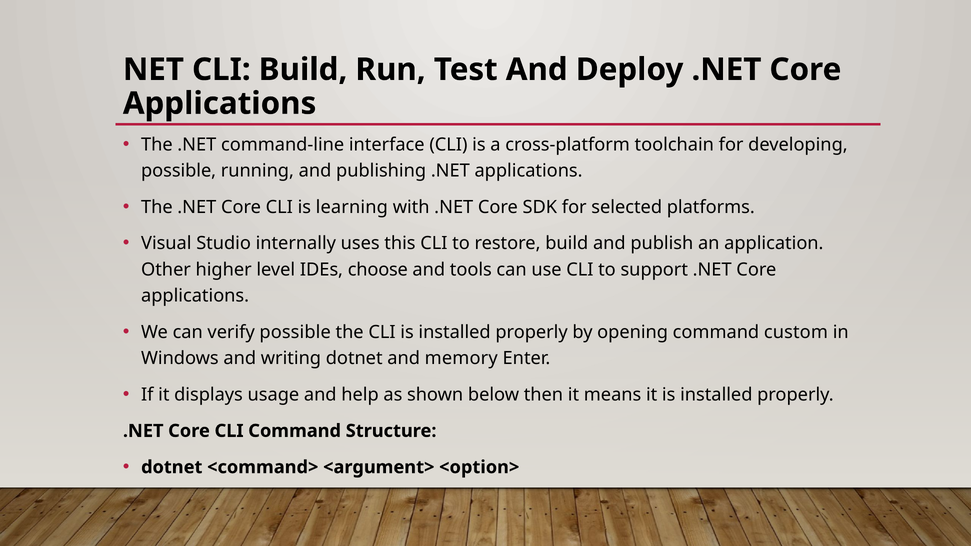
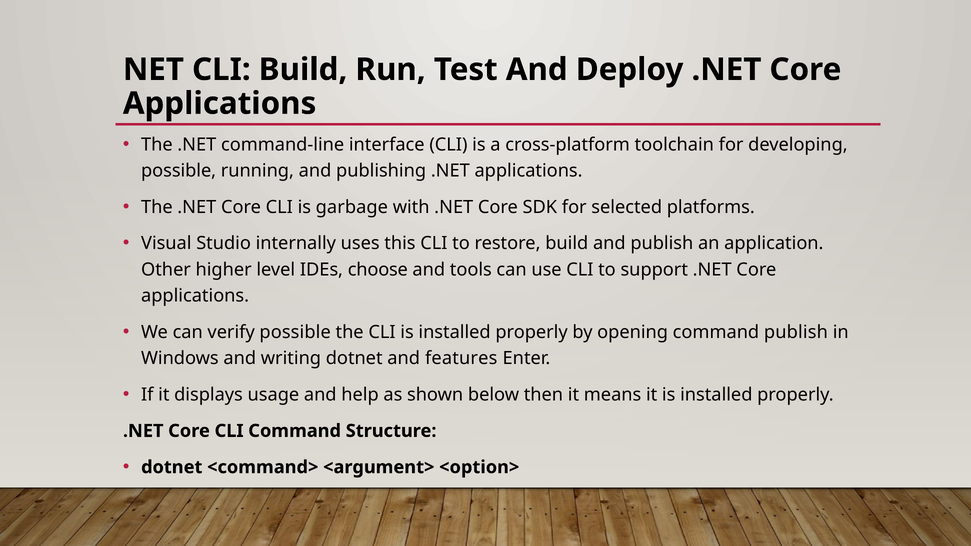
learning: learning -> garbage
command custom: custom -> publish
memory: memory -> features
